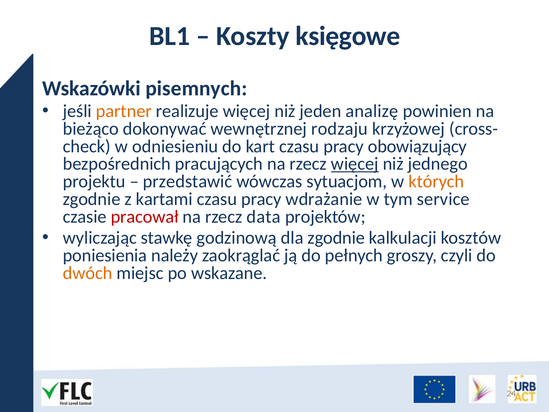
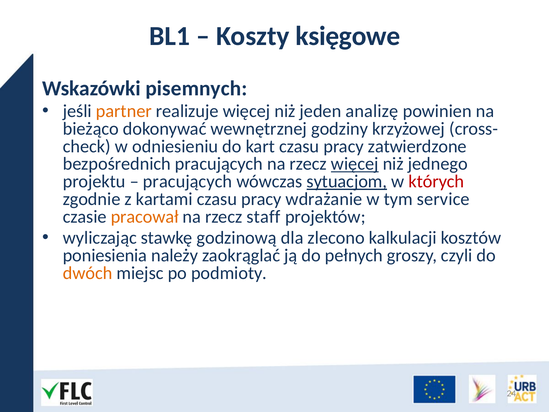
rodzaju: rodzaju -> godziny
obowiązujący: obowiązujący -> zatwierdzone
przedstawić at (188, 181): przedstawić -> pracujących
sytuacjom underline: none -> present
których colour: orange -> red
pracował colour: red -> orange
data: data -> staff
dla zgodnie: zgodnie -> zlecono
wskazane: wskazane -> podmioty
